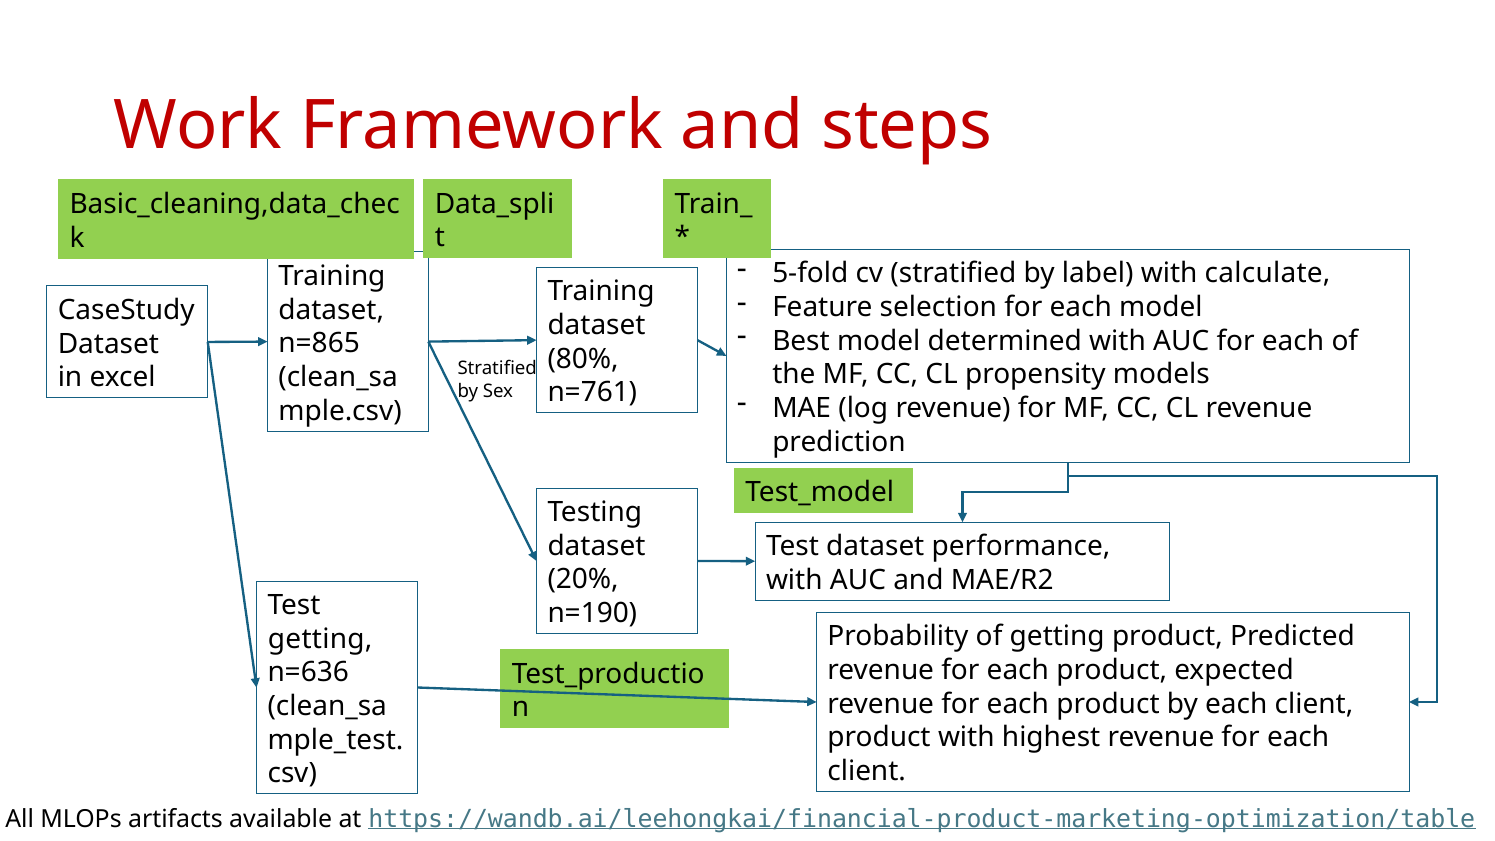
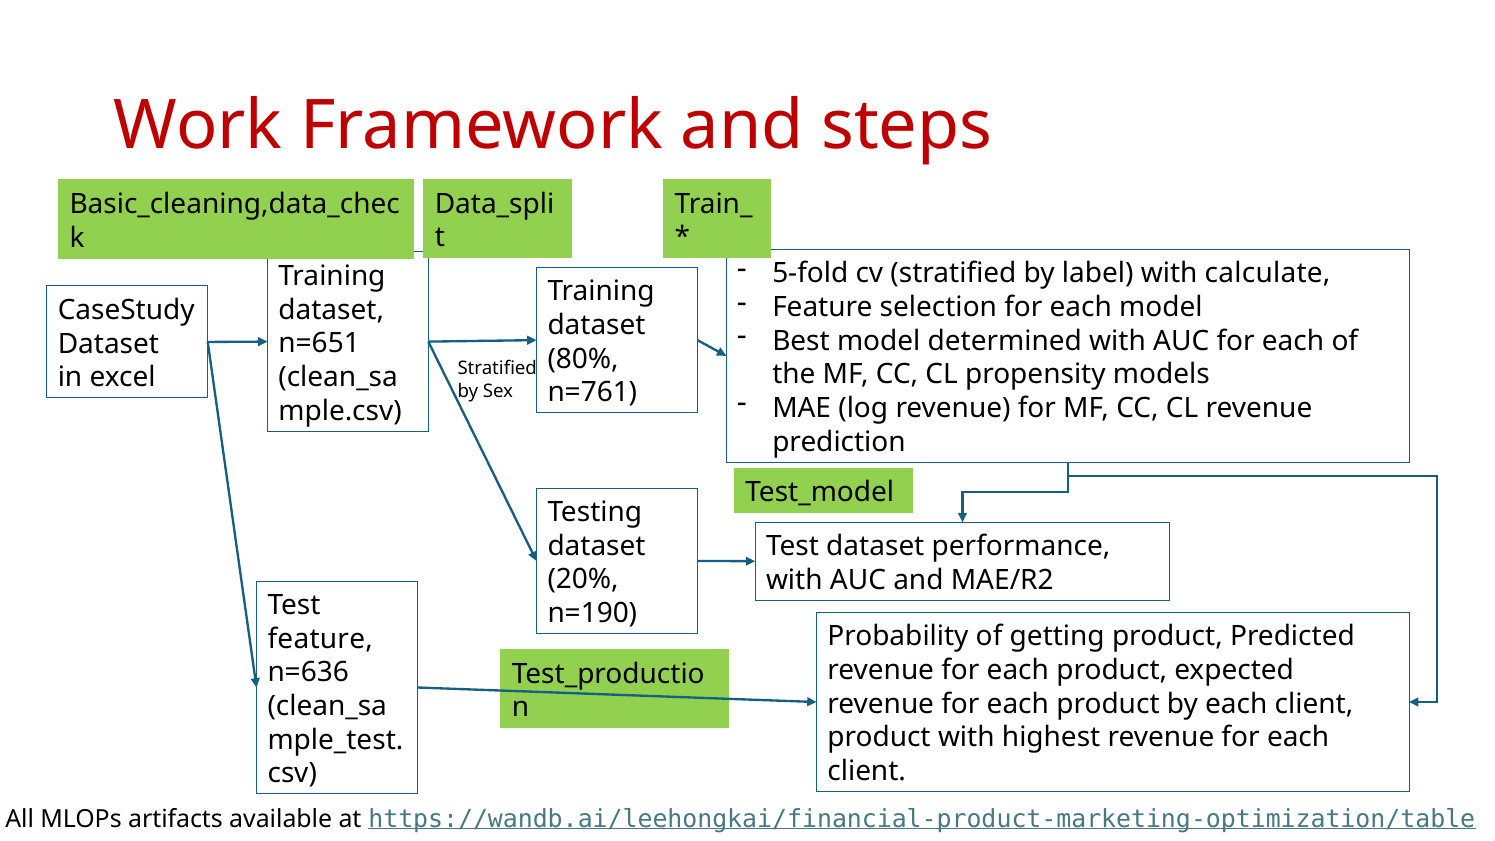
n=865: n=865 -> n=651
getting at (320, 639): getting -> feature
